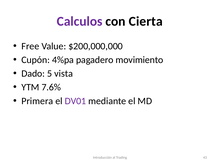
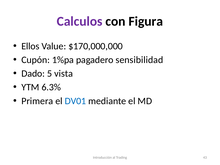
Cierta: Cierta -> Figura
Free: Free -> Ellos
$200,000,000: $200,000,000 -> $170,000,000
4%pa: 4%pa -> 1%pa
movimiento: movimiento -> sensibilidad
7.6%: 7.6% -> 6.3%
DV01 colour: purple -> blue
